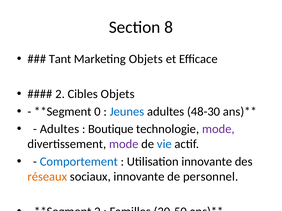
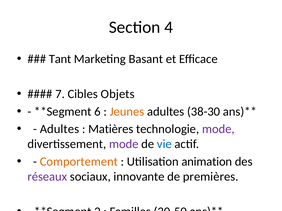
8: 8 -> 4
Marketing Objets: Objets -> Basant
2 at (60, 94): 2 -> 7
0: 0 -> 6
Jeunes at (127, 112) colour: blue -> orange
48-30: 48-30 -> 38-30
Boutique: Boutique -> Matières
Comportement at (79, 162) colour: blue -> orange
Utilisation innovante: innovante -> animation
réseaux at (47, 177) colour: orange -> purple
personnel: personnel -> premières
